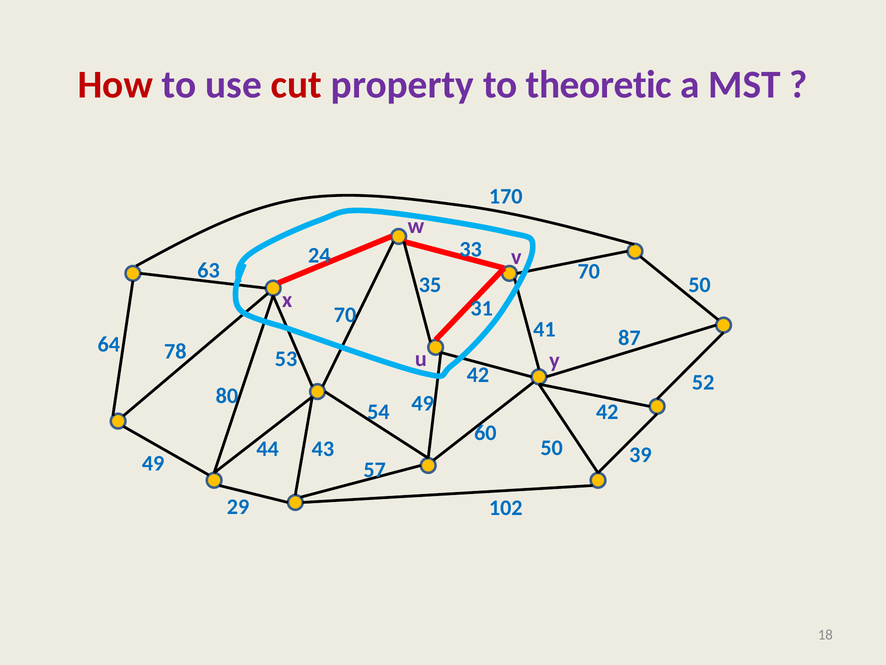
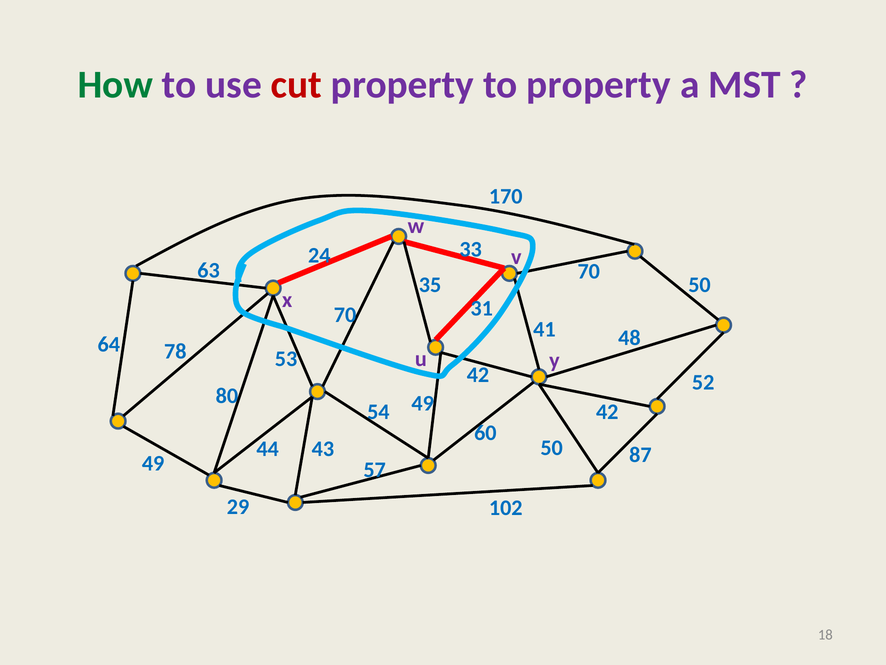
How colour: red -> green
to theoretic: theoretic -> property
87: 87 -> 48
39: 39 -> 87
